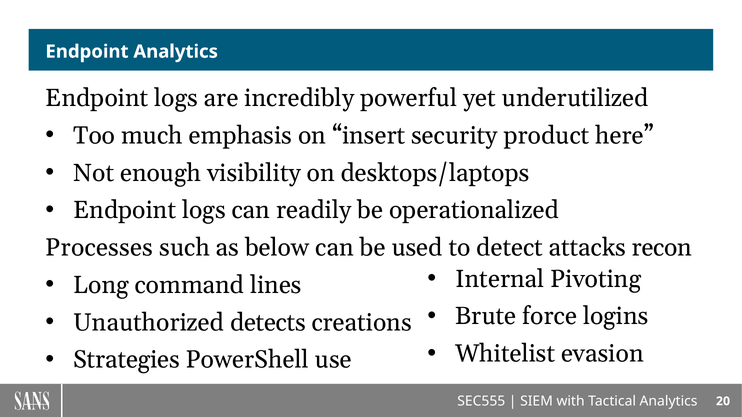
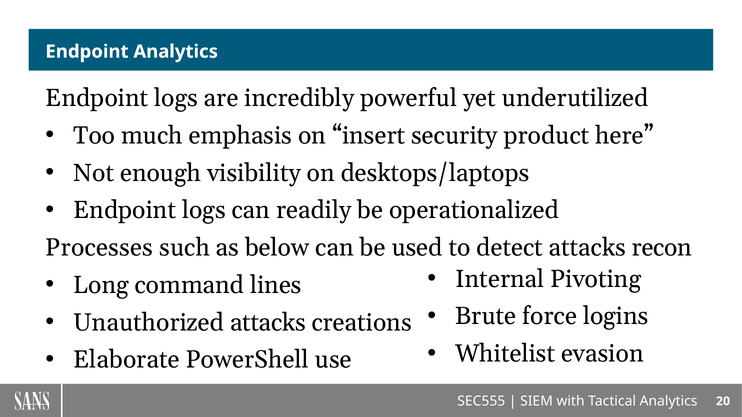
Unauthorized detects: detects -> attacks
Strategies: Strategies -> Elaborate
